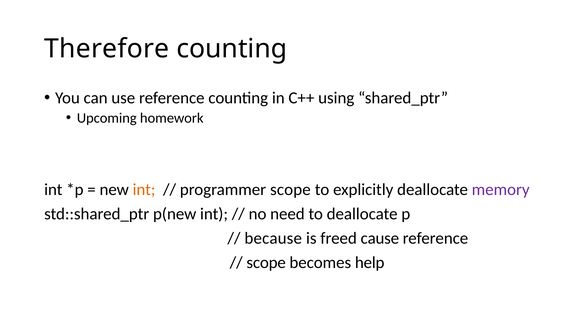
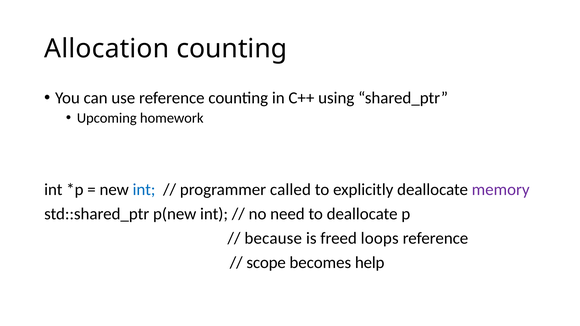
Therefore: Therefore -> Allocation
int at (144, 190) colour: orange -> blue
programmer scope: scope -> called
cause: cause -> loops
